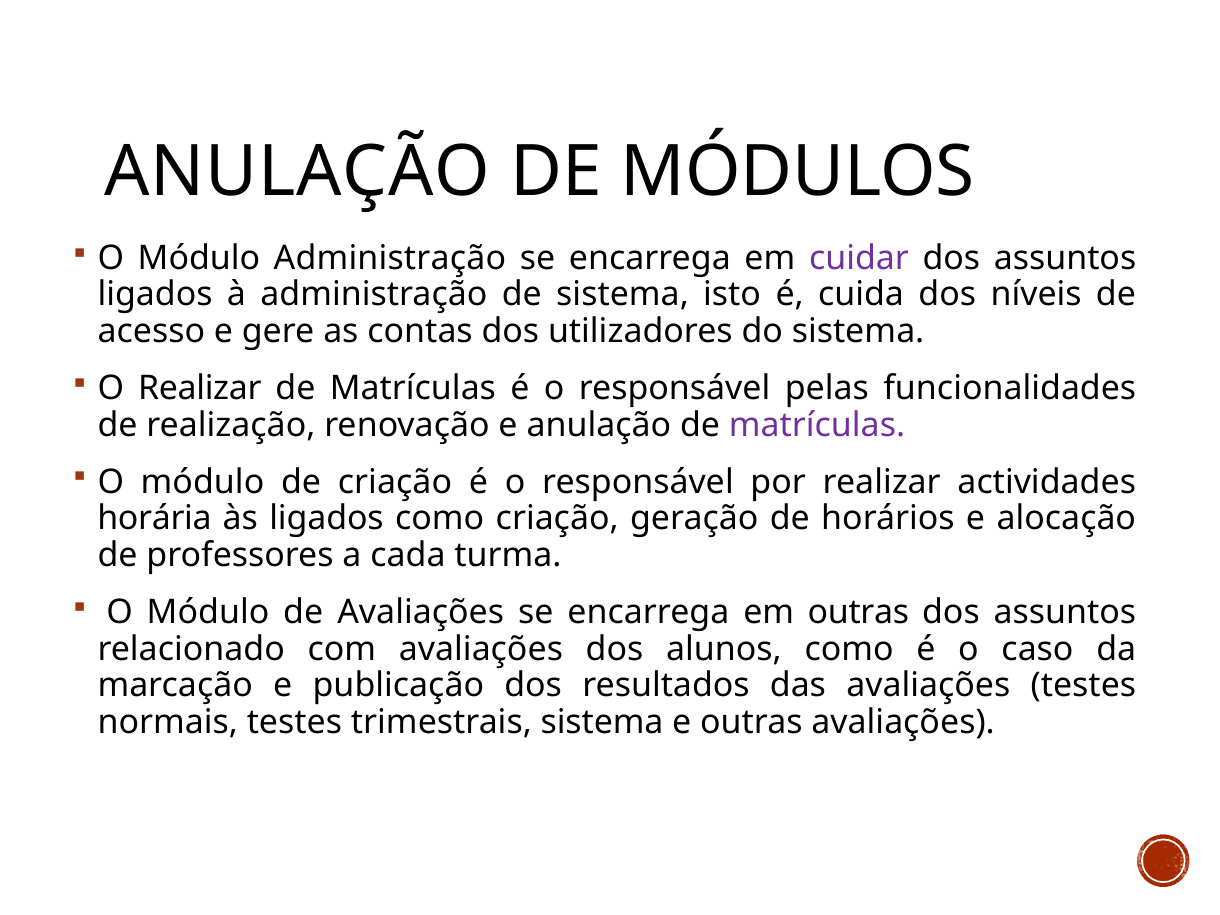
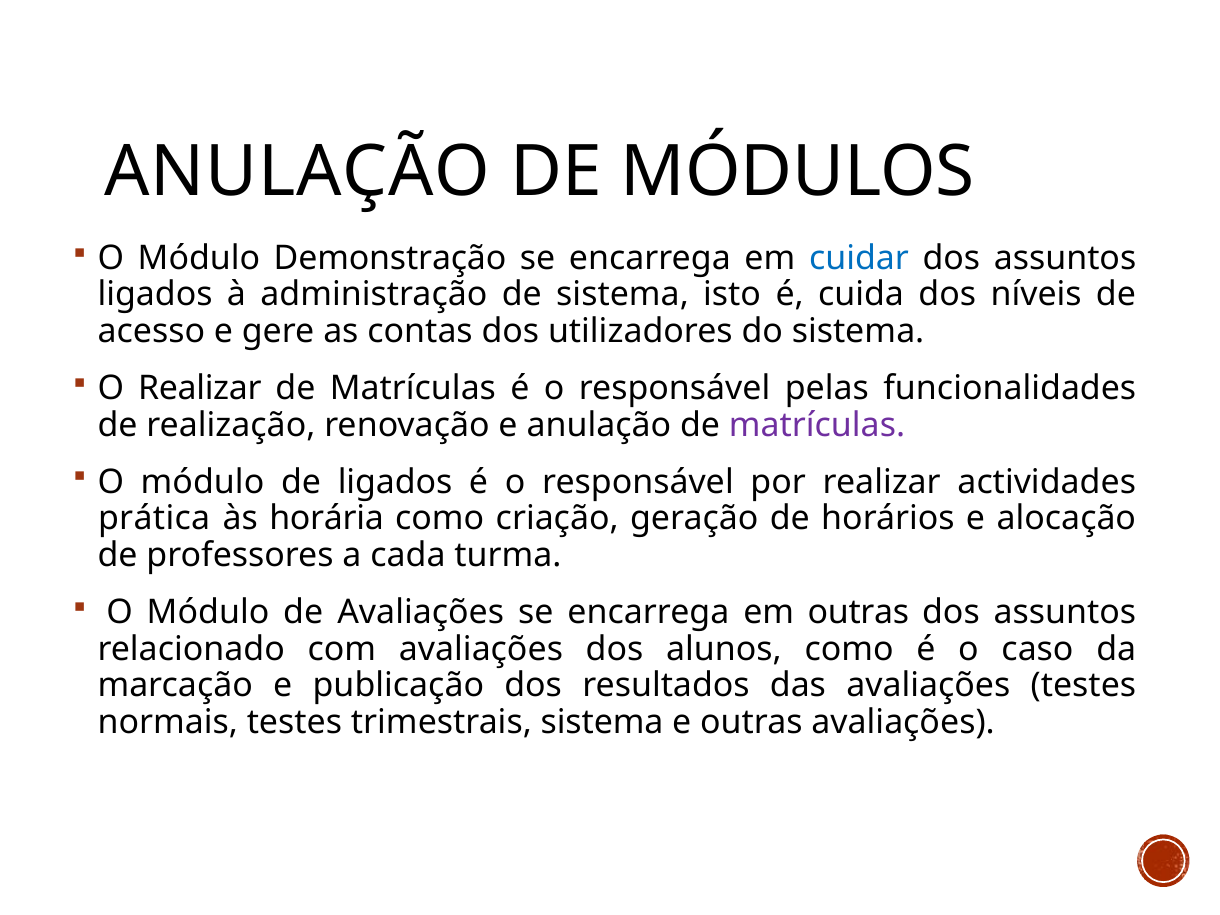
Módulo Administração: Administração -> Demonstração
cuidar colour: purple -> blue
de criação: criação -> ligados
horária: horária -> prática
às ligados: ligados -> horária
